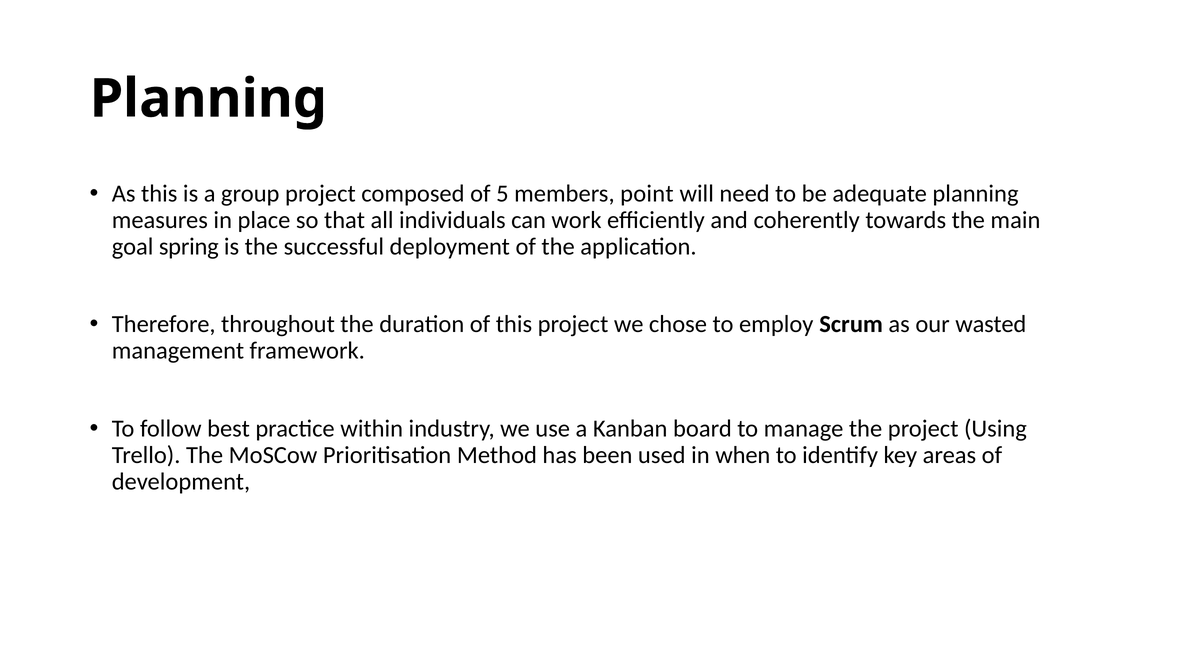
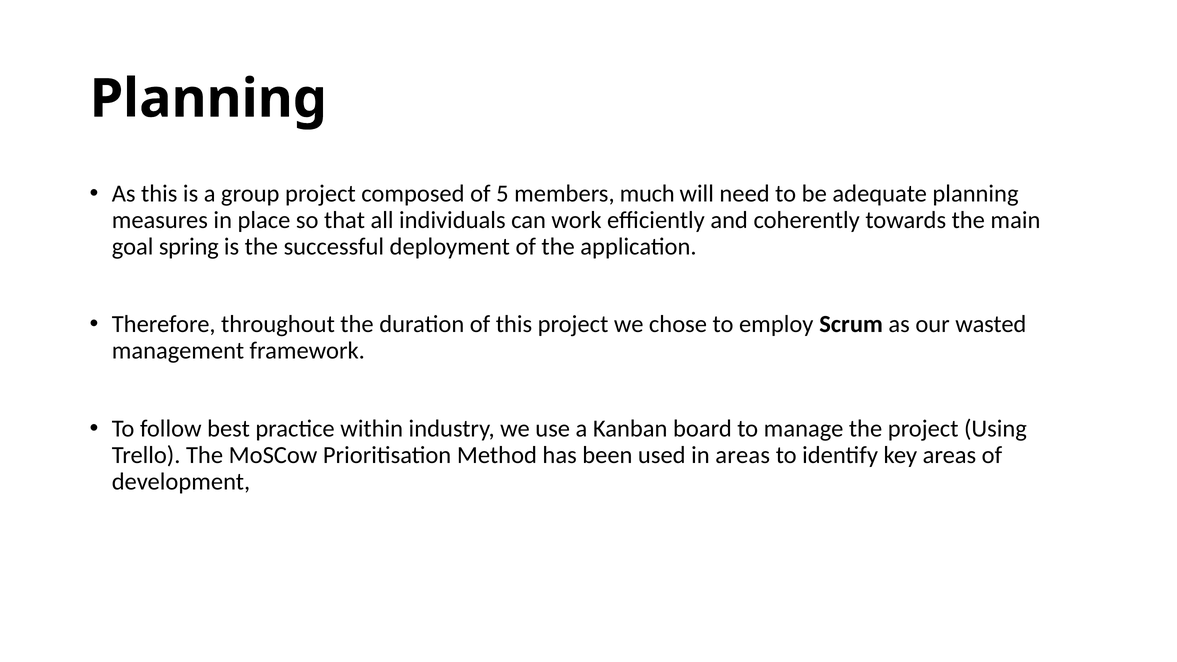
point: point -> much
in when: when -> areas
